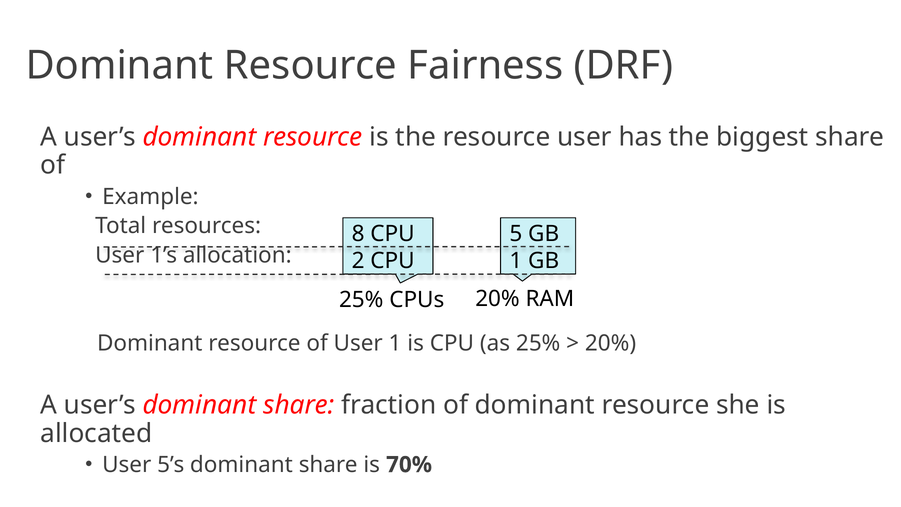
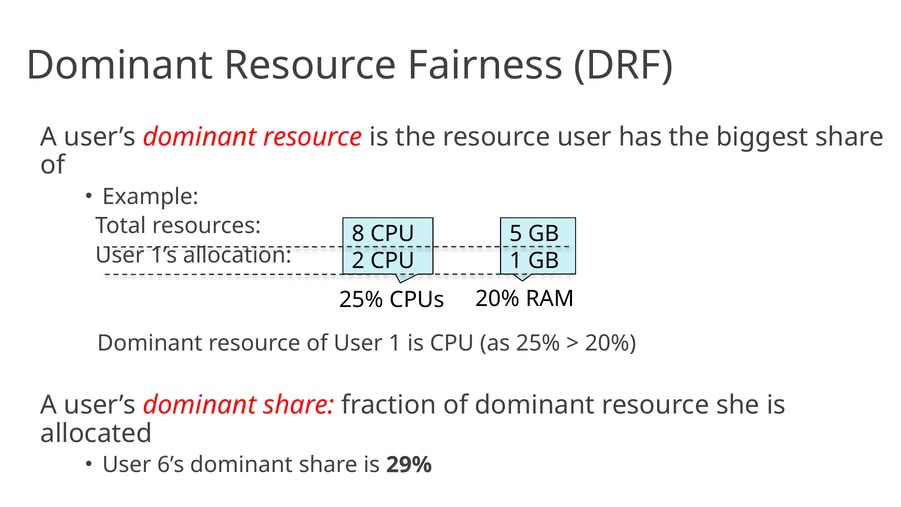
5’s: 5’s -> 6’s
70%: 70% -> 29%
